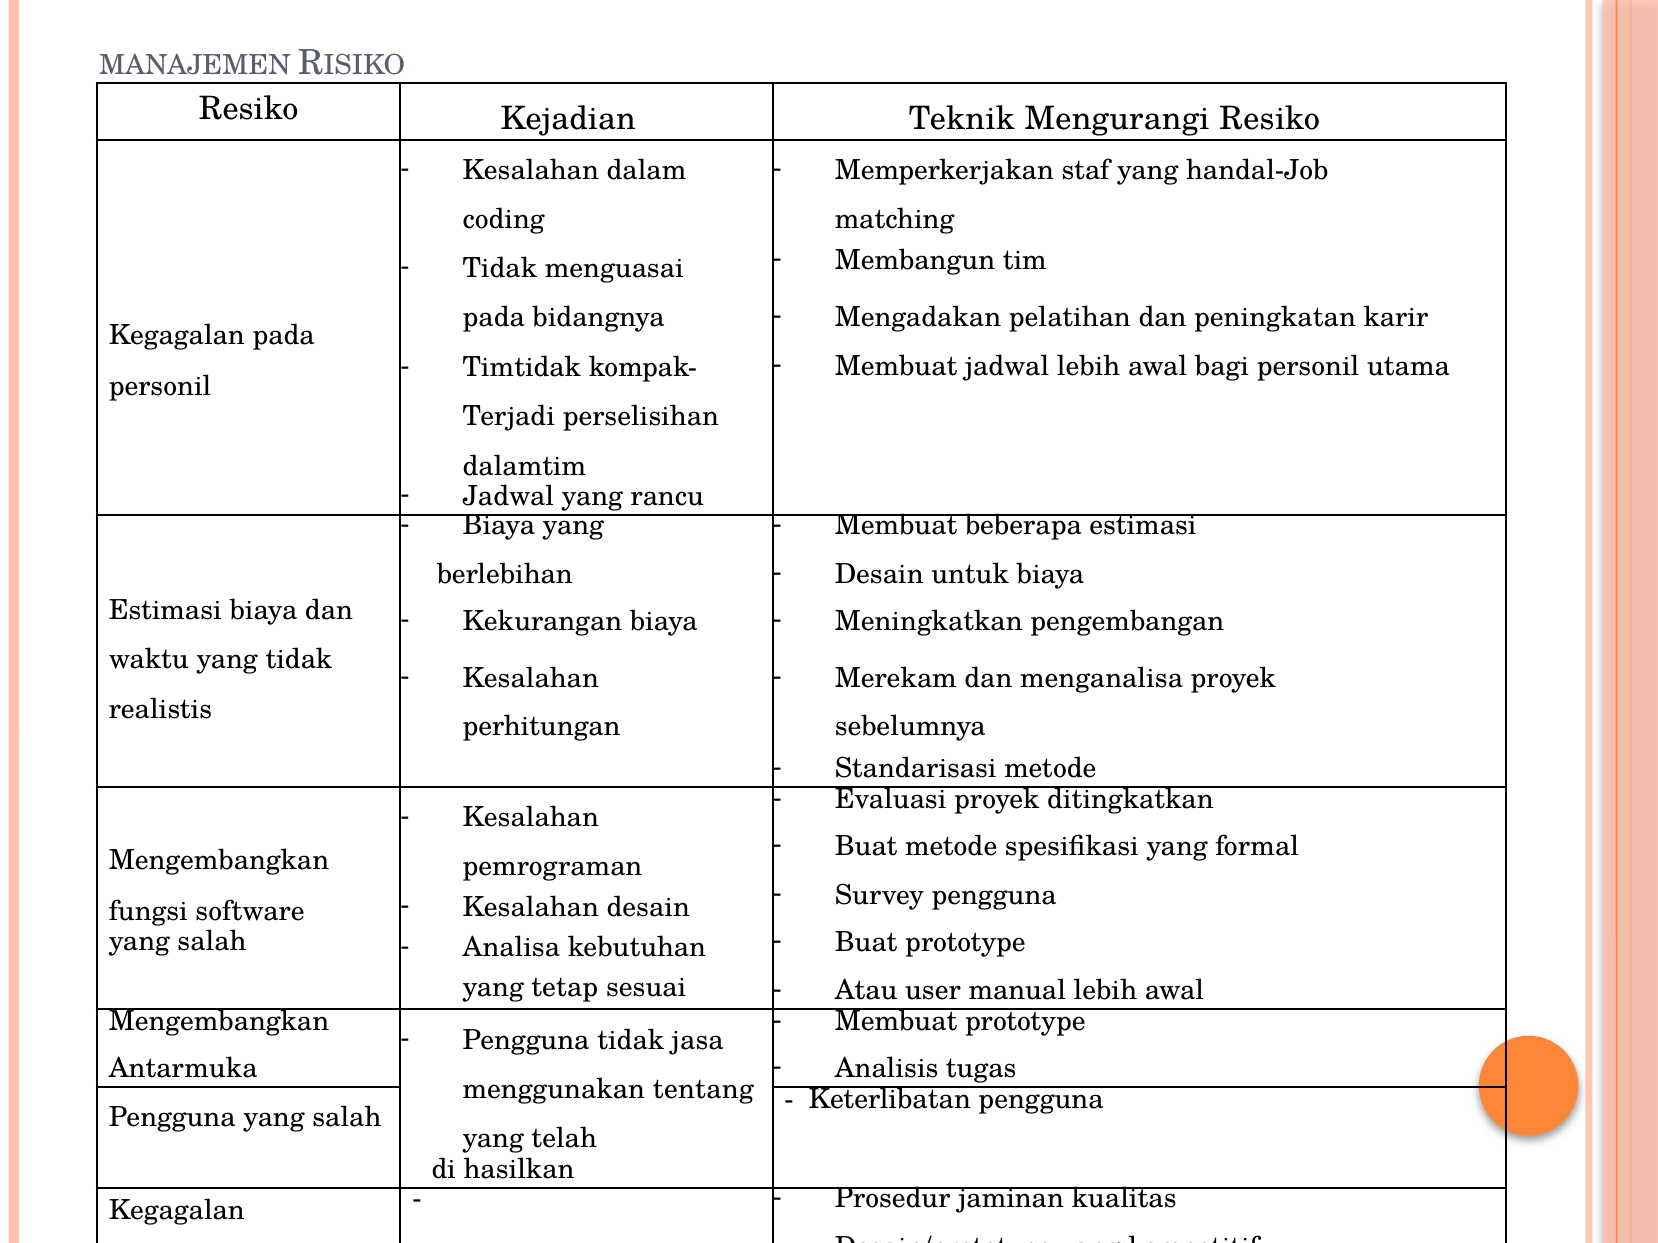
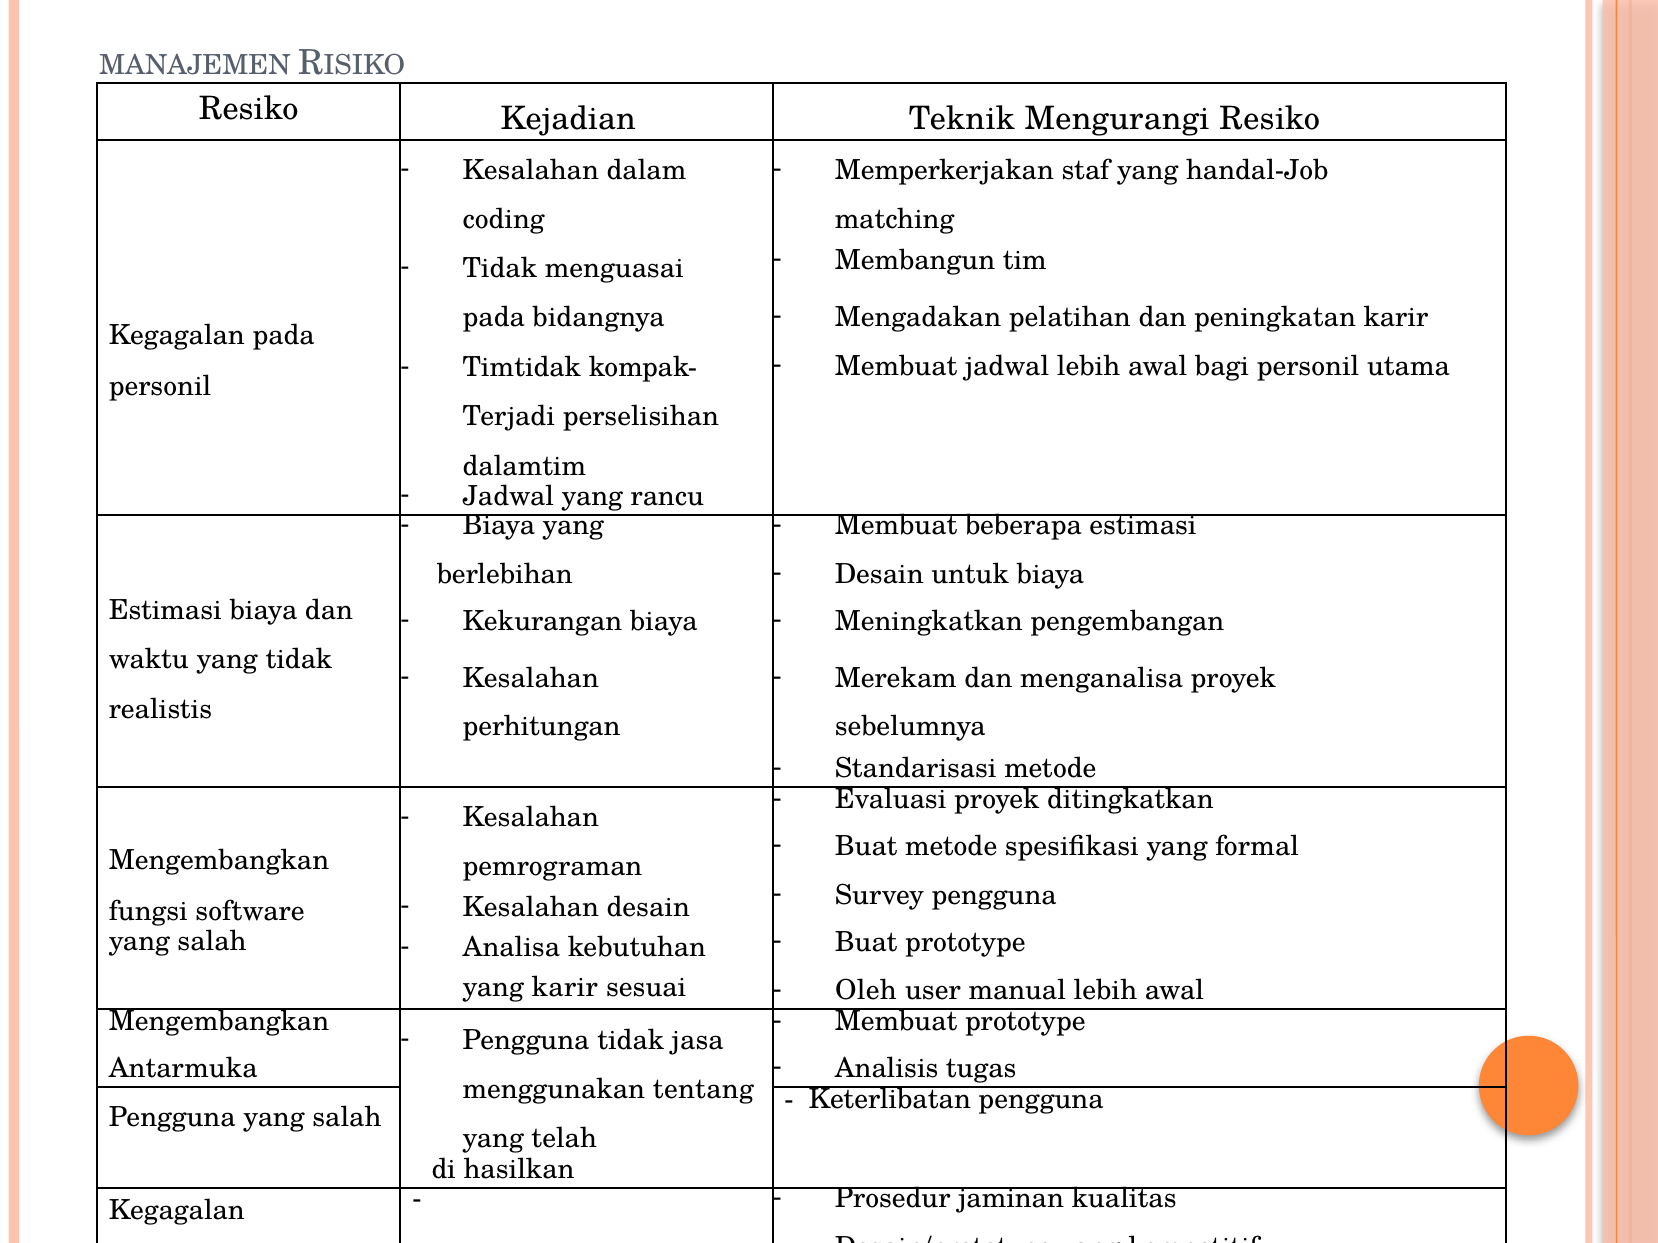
Atau: Atau -> Oleh
yang tetap: tetap -> karir
